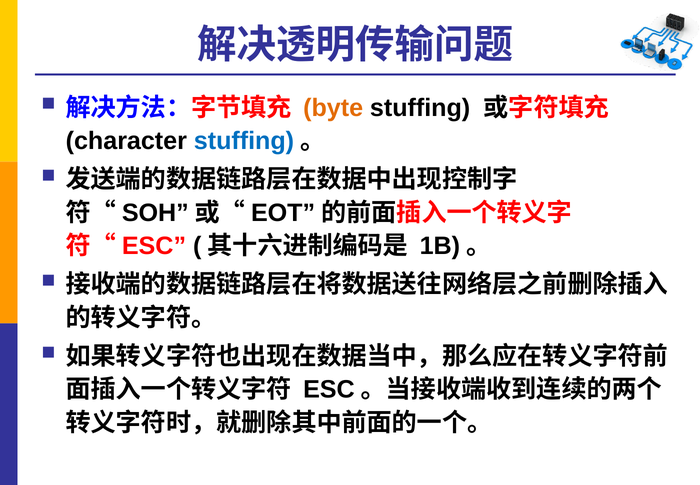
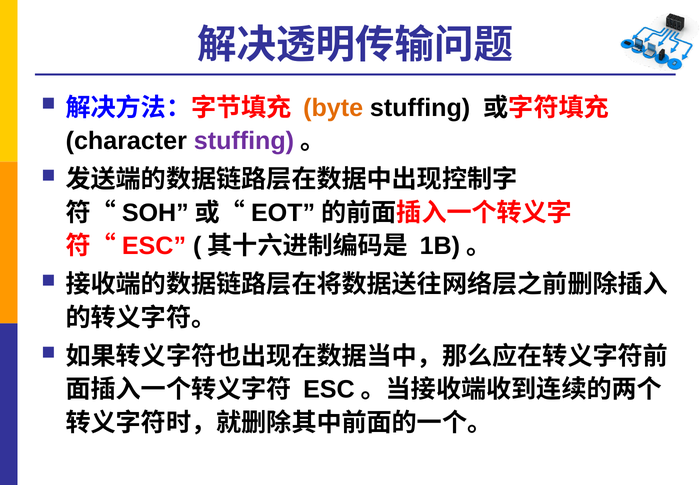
stuffing at (244, 141) colour: blue -> purple
